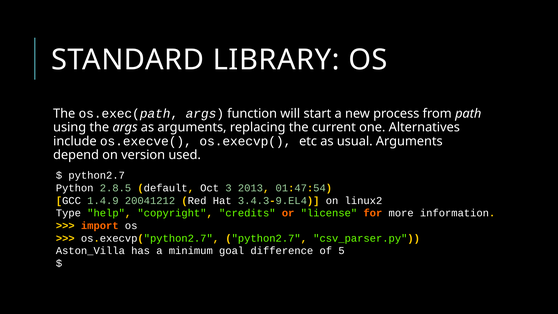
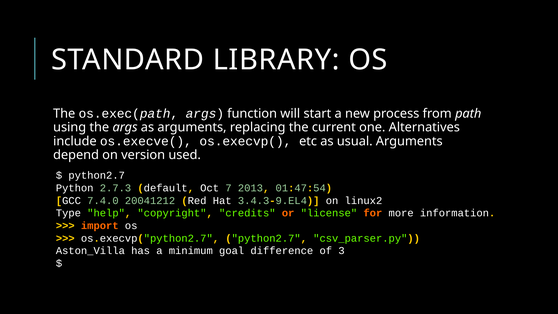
2.8.5: 2.8.5 -> 2.7.3
3: 3 -> 7
1.4.9: 1.4.9 -> 7.4.0
5: 5 -> 3
